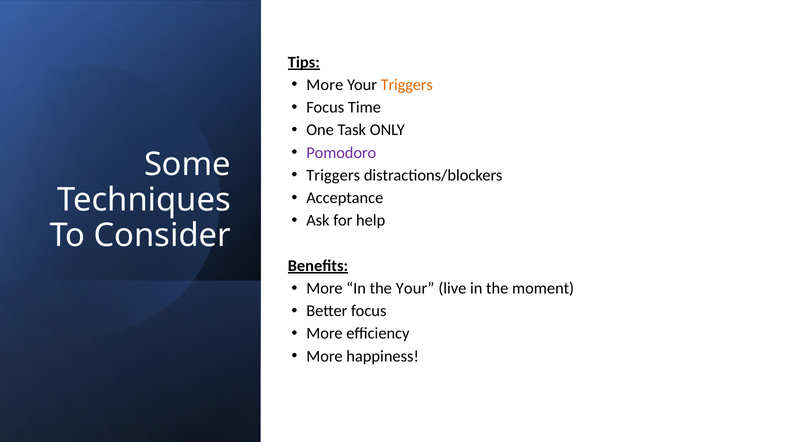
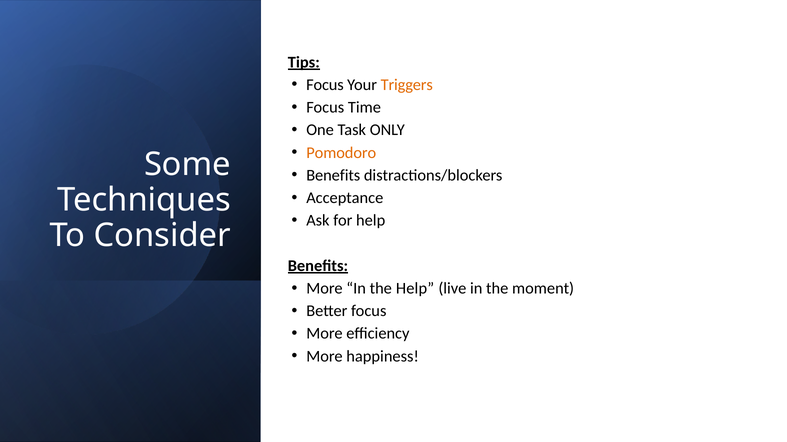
More at (325, 85): More -> Focus
Pomodoro colour: purple -> orange
Triggers at (333, 175): Triggers -> Benefits
the Your: Your -> Help
